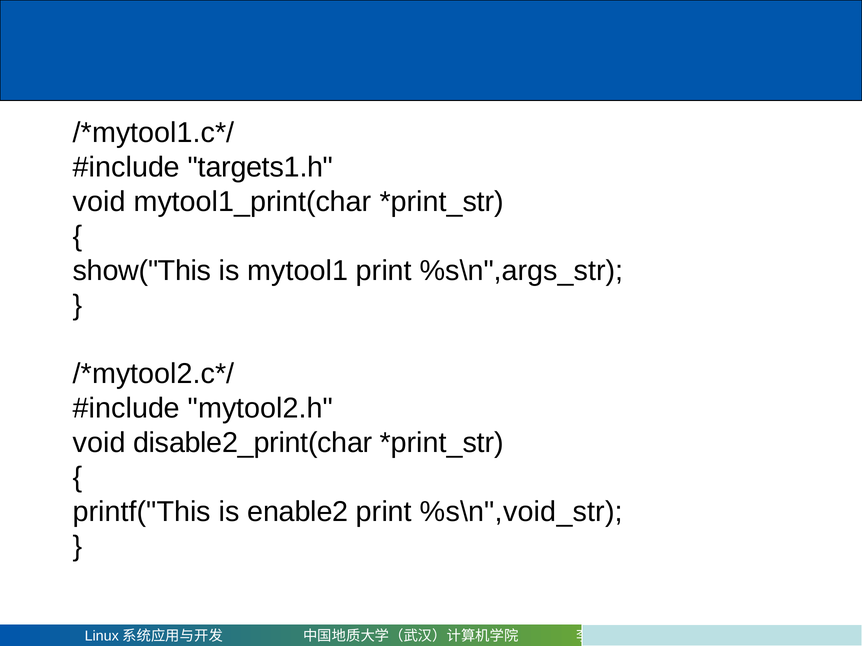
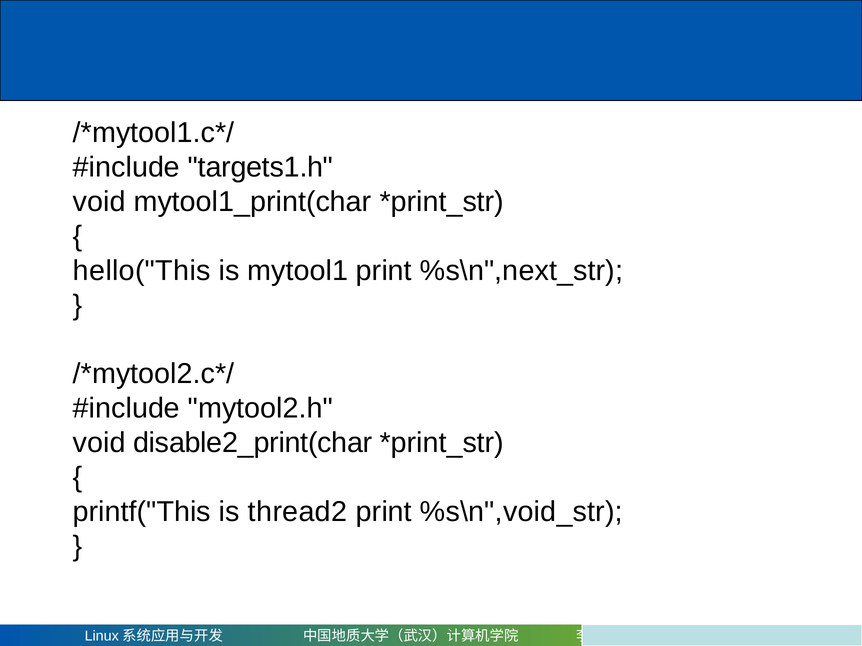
show("This: show("This -> hello("This
%s\n",args_str: %s\n",args_str -> %s\n",next_str
enable2: enable2 -> thread2
